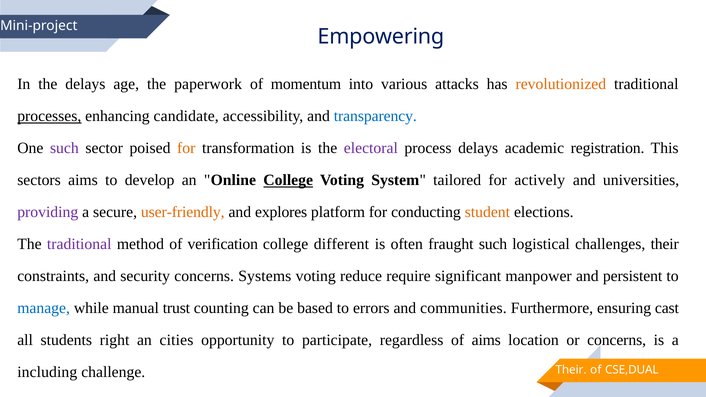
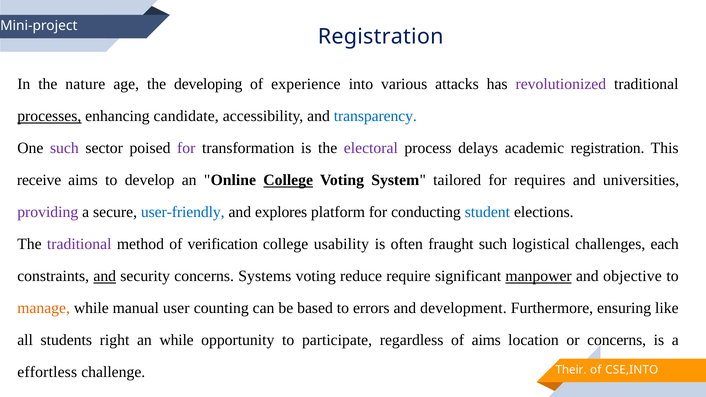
Empowering at (381, 37): Empowering -> Registration
the delays: delays -> nature
paperwork: paperwork -> developing
momentum: momentum -> experience
revolutionized colour: orange -> purple
for at (186, 148) colour: orange -> purple
sectors: sectors -> receive
actively: actively -> requires
user-friendly colour: orange -> blue
student colour: orange -> blue
different: different -> usability
challenges their: their -> each
and at (105, 276) underline: none -> present
manpower underline: none -> present
persistent: persistent -> objective
manage colour: blue -> orange
trust: trust -> user
communities: communities -> development
cast: cast -> like
an cities: cities -> while
including: including -> effortless
CSE,DUAL: CSE,DUAL -> CSE,INTO
